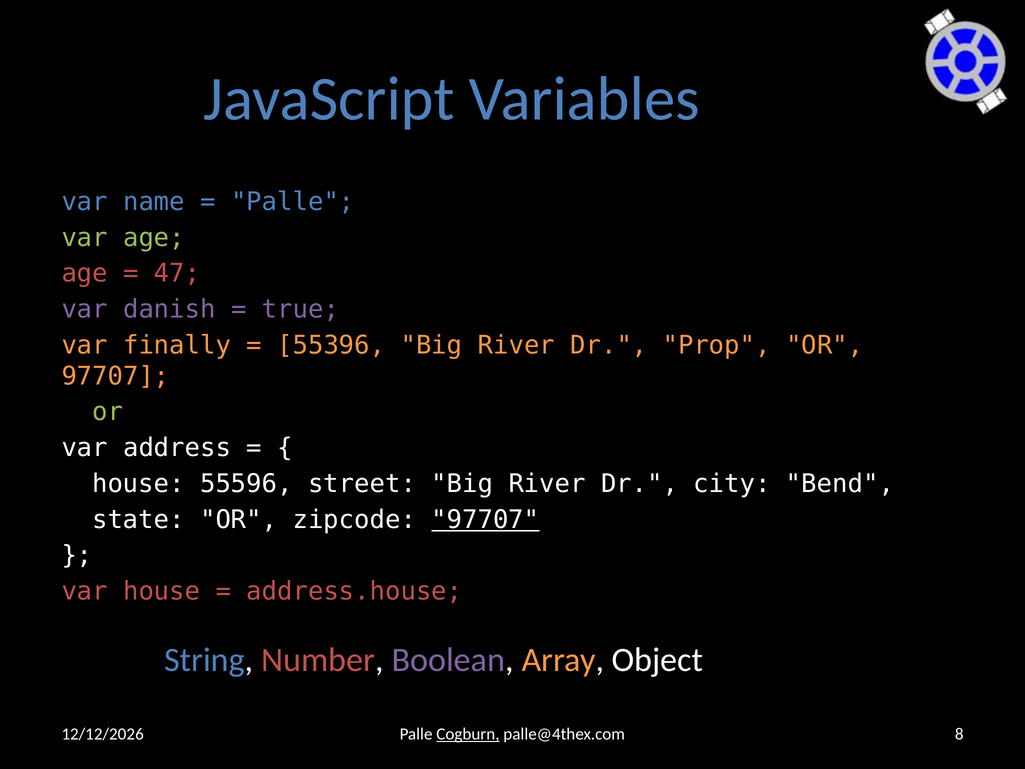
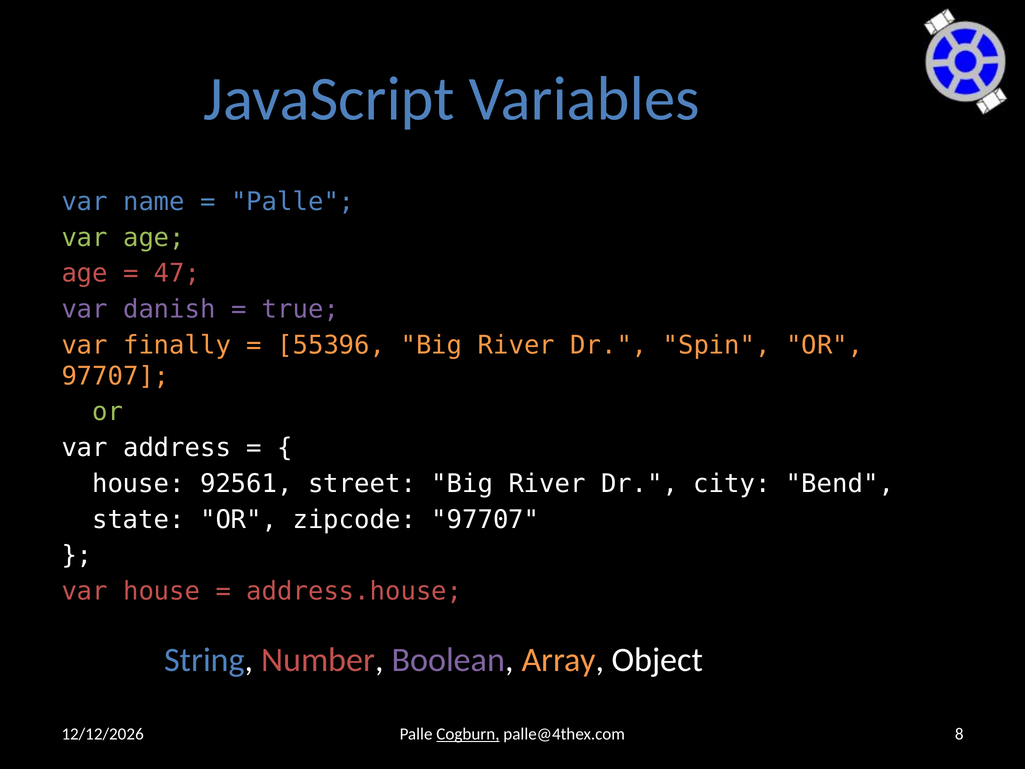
Prop: Prop -> Spin
55596: 55596 -> 92561
97707 at (485, 519) underline: present -> none
